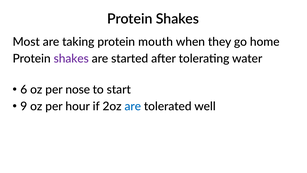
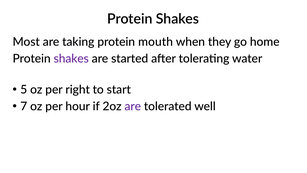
6: 6 -> 5
nose: nose -> right
9: 9 -> 7
are at (133, 106) colour: blue -> purple
